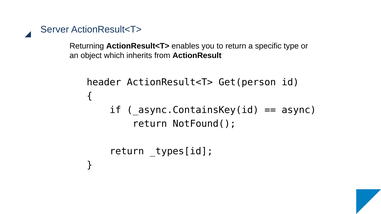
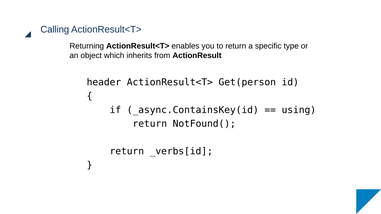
Server: Server -> Calling
async: async -> using
_types[id: _types[id -> _verbs[id
